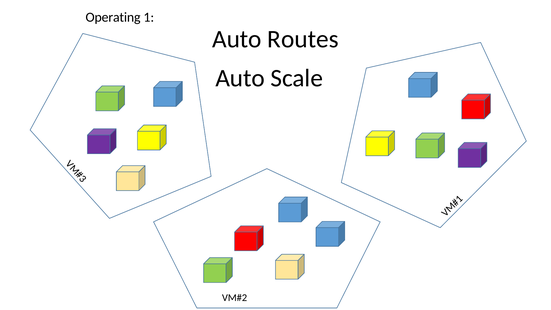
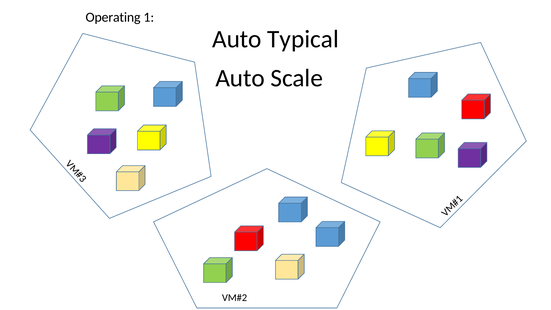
Routes: Routes -> Typical
